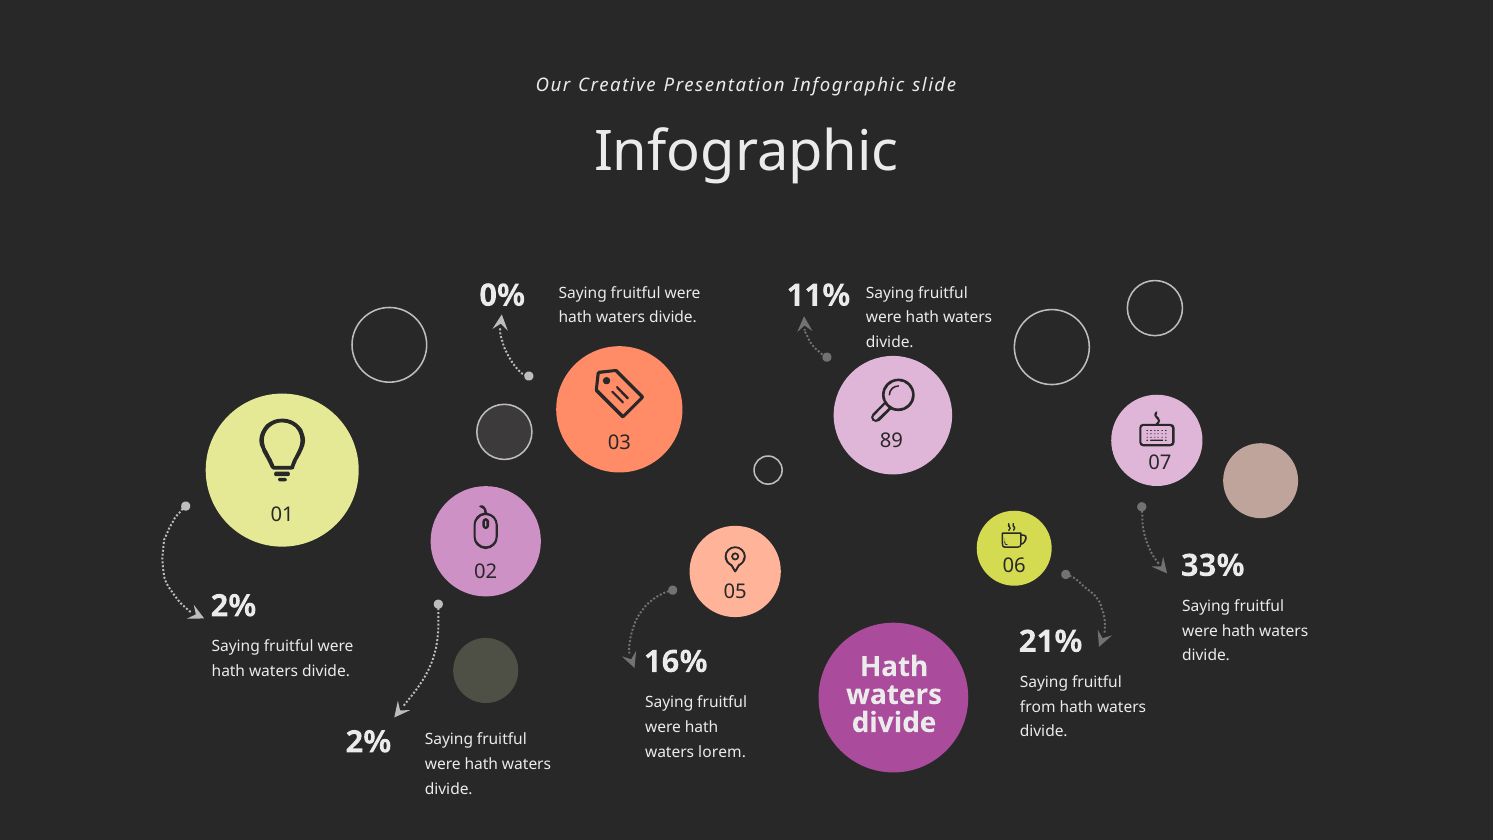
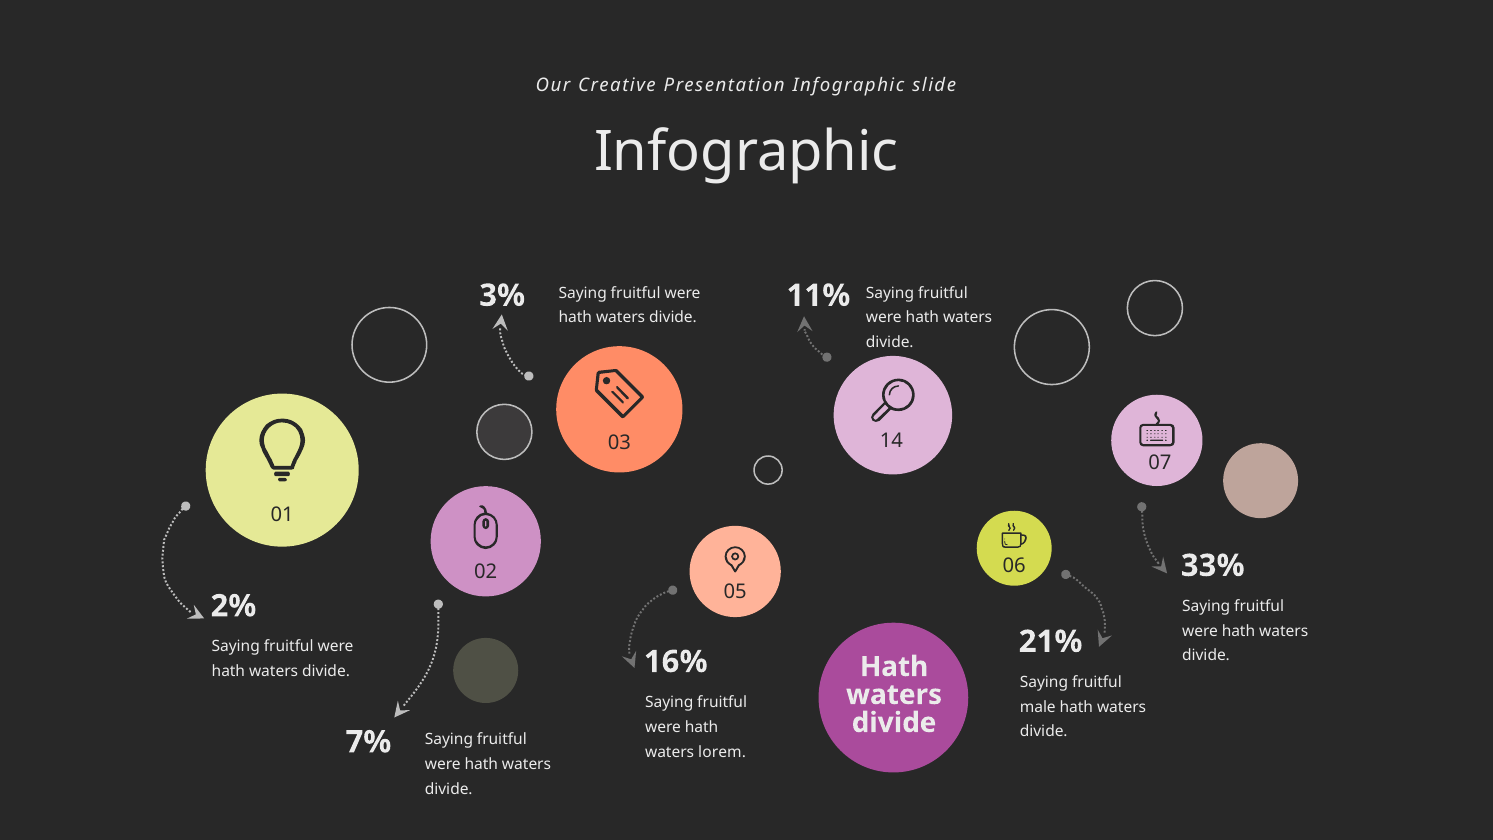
0%: 0% -> 3%
89: 89 -> 14
from: from -> male
2% at (368, 742): 2% -> 7%
